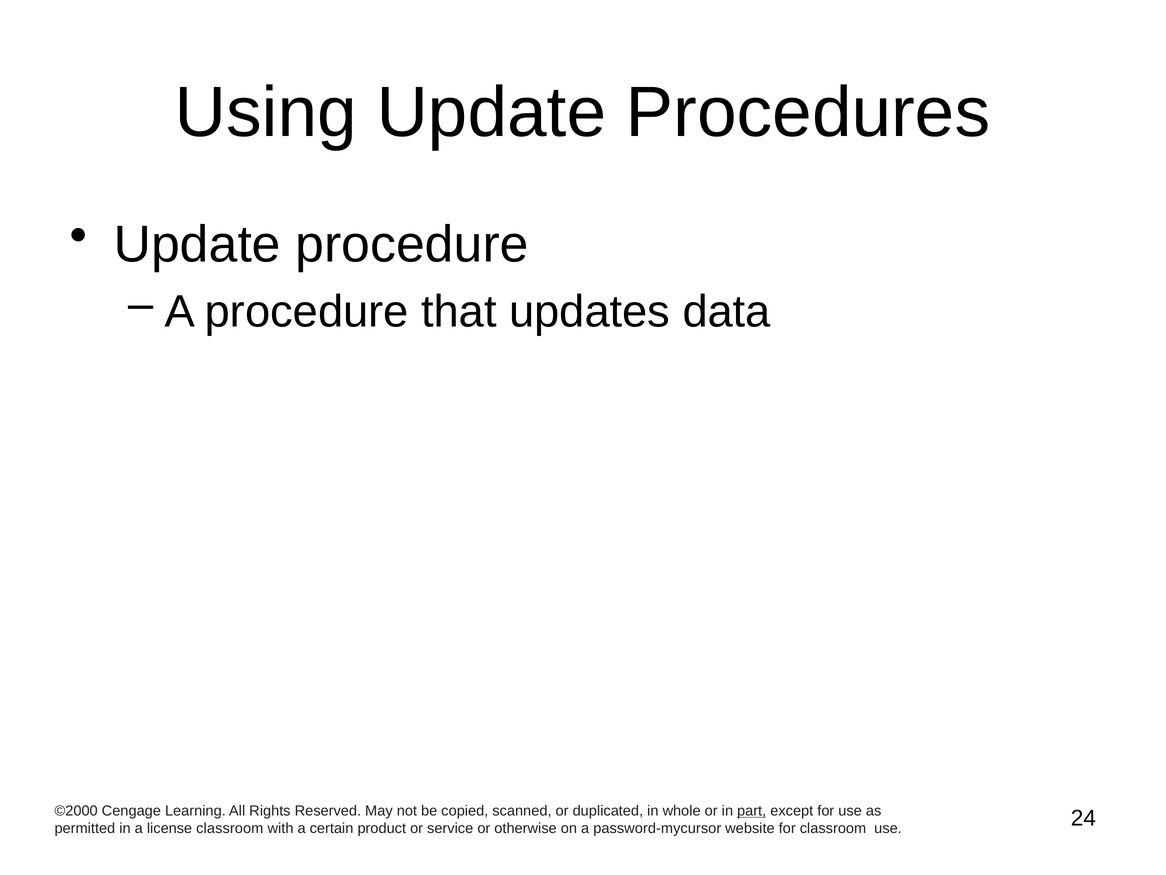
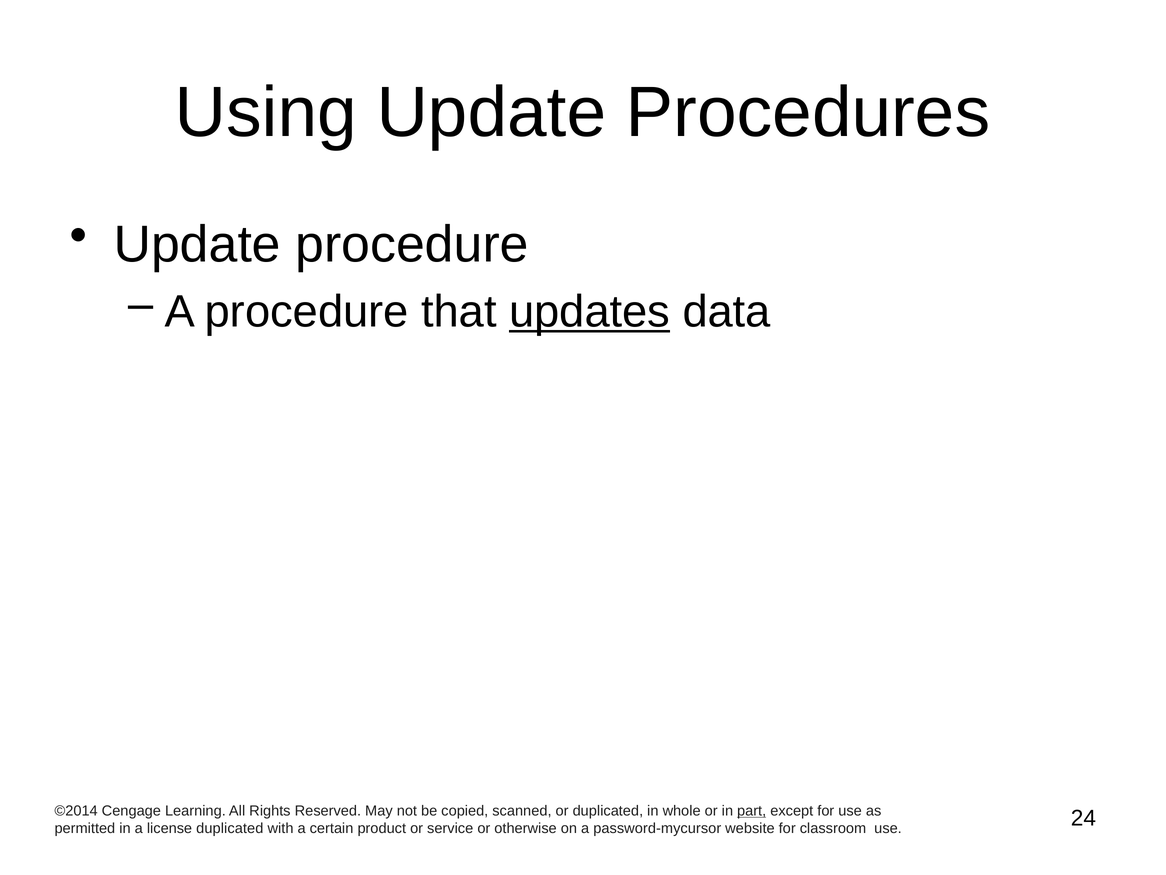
updates underline: none -> present
©2000: ©2000 -> ©2014
license classroom: classroom -> duplicated
